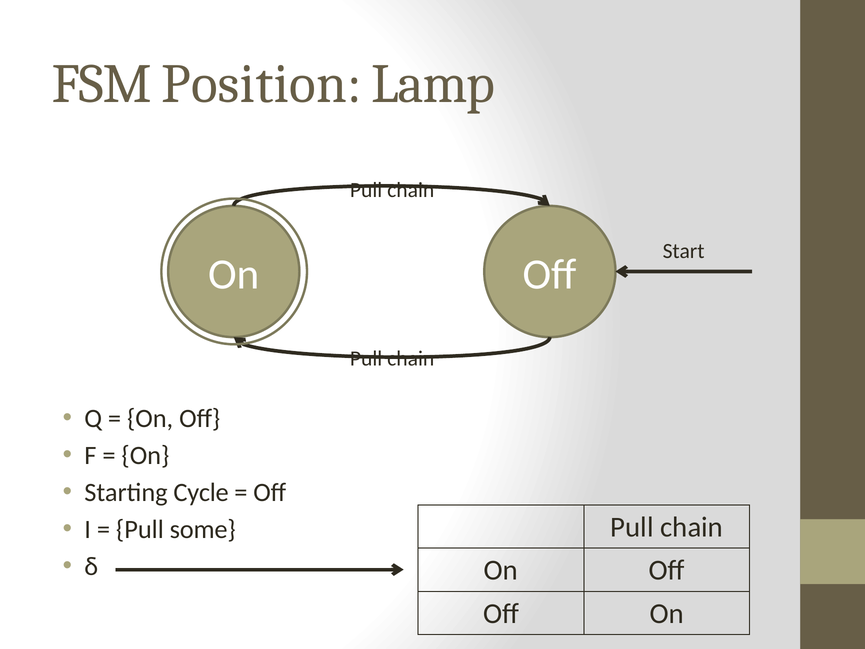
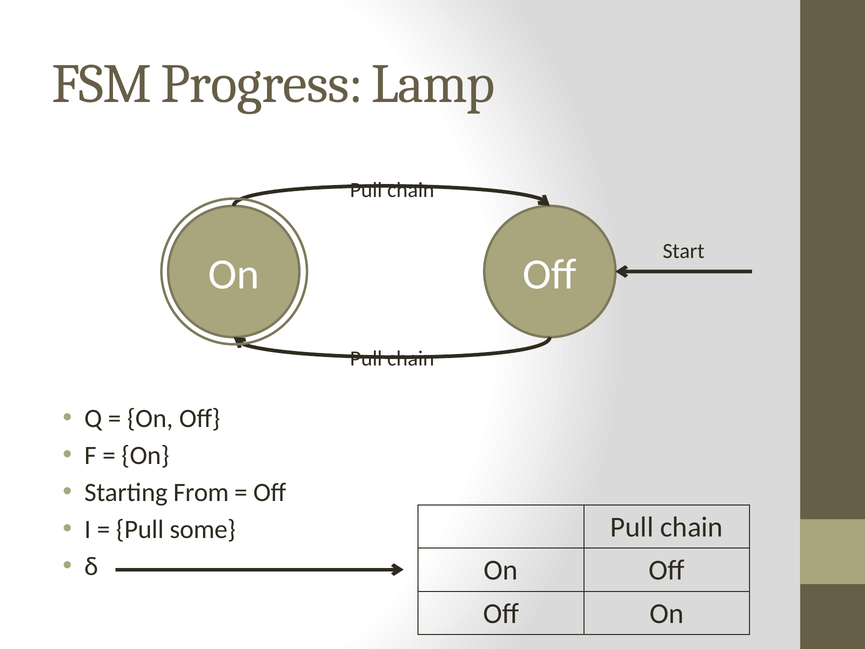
Position: Position -> Progress
Cycle: Cycle -> From
